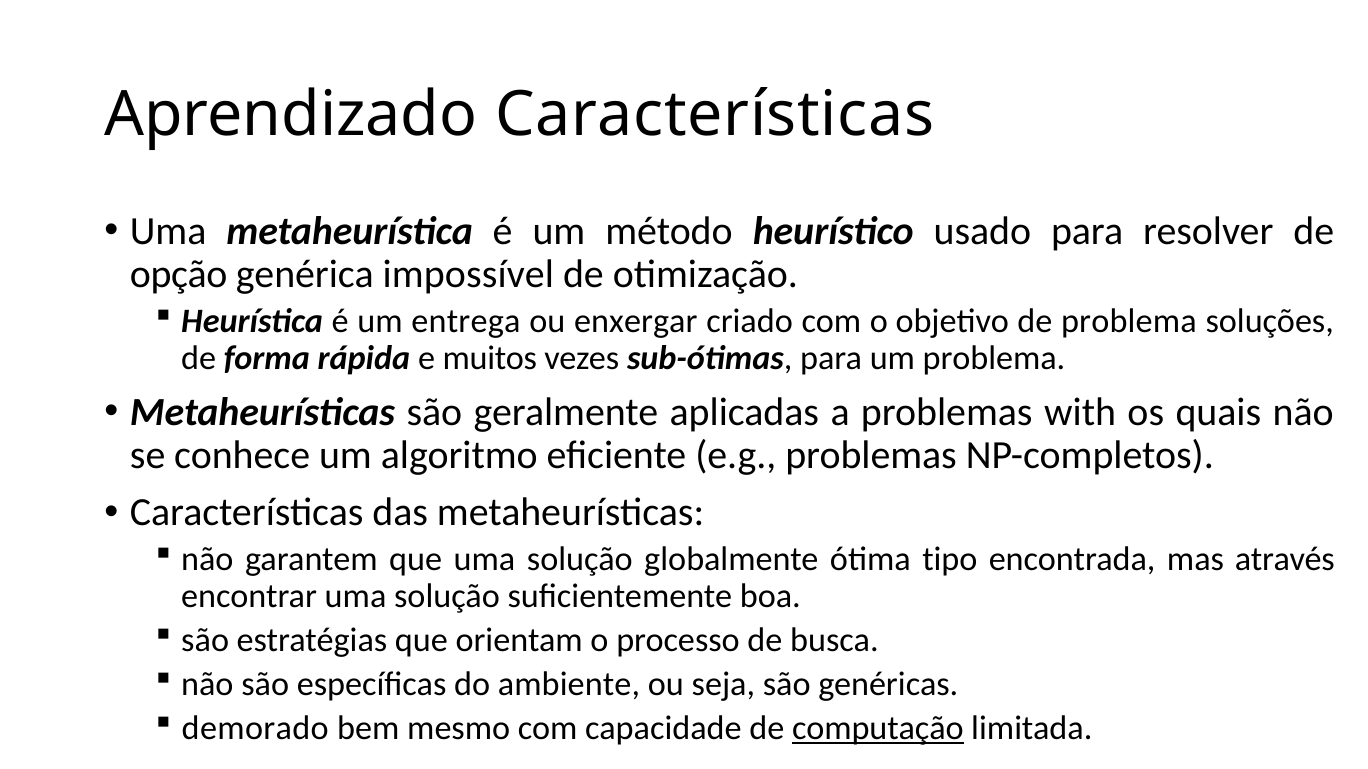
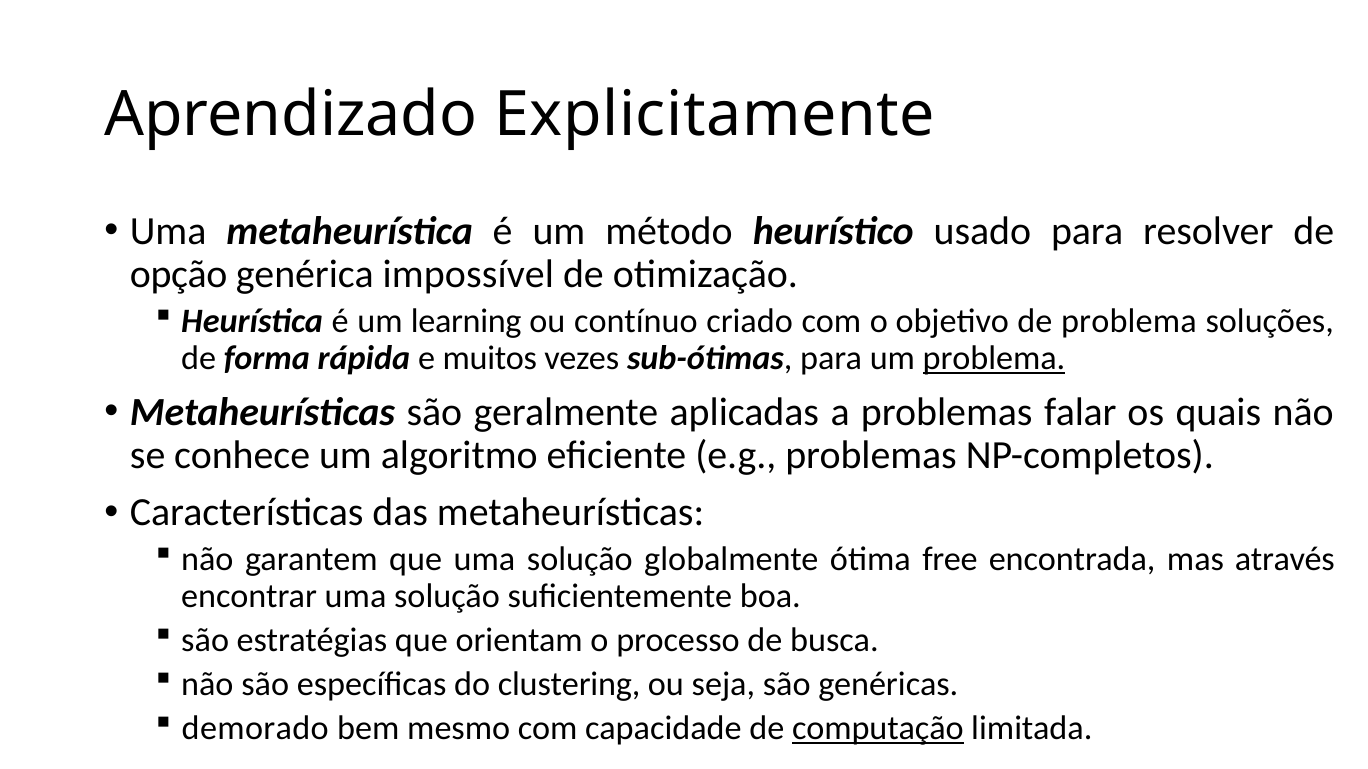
Aprendizado Características: Características -> Explicitamente
entrega: entrega -> learning
enxergar: enxergar -> contínuo
problema at (994, 358) underline: none -> present
with: with -> falar
tipo: tipo -> free
ambiente: ambiente -> clustering
